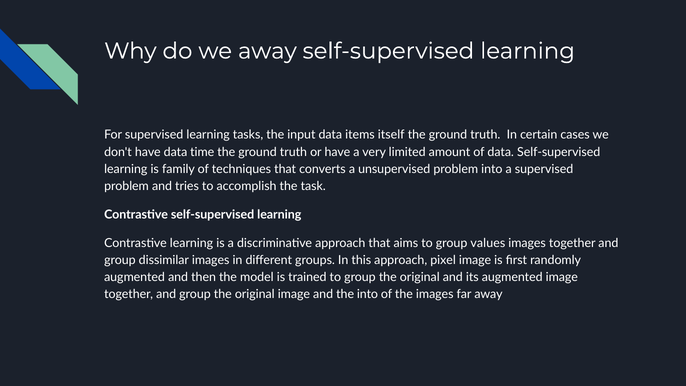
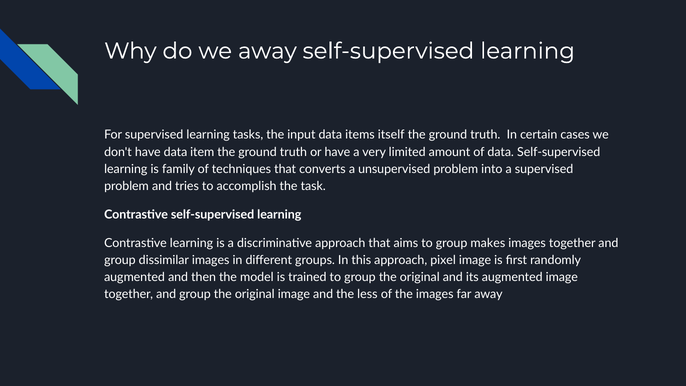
time: time -> item
values: values -> makes
the into: into -> less
